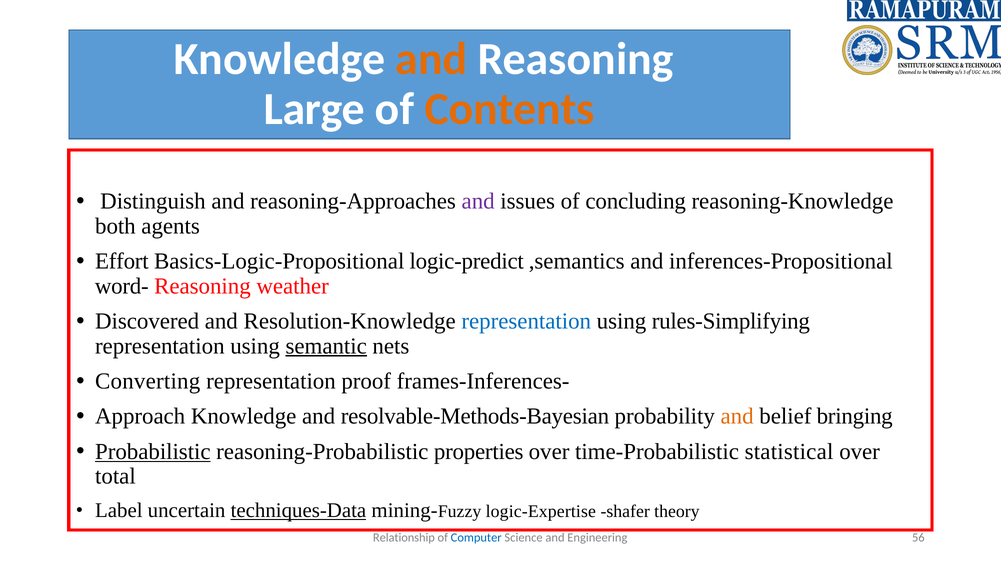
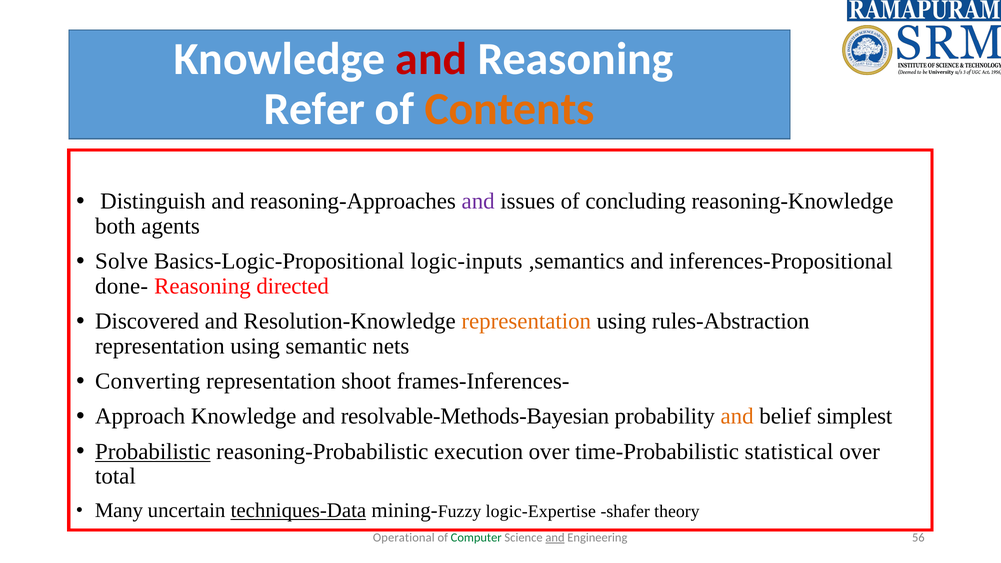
and at (431, 59) colour: orange -> red
Large: Large -> Refer
Effort: Effort -> Solve
logic-predict: logic-predict -> logic-inputs
word-: word- -> done-
weather: weather -> directed
representation at (526, 321) colour: blue -> orange
rules-Simplifying: rules-Simplifying -> rules-Abstraction
semantic underline: present -> none
proof: proof -> shoot
bringing: bringing -> simplest
properties: properties -> execution
Label: Label -> Many
Relationship: Relationship -> Operational
Computer colour: blue -> green
and at (555, 538) underline: none -> present
